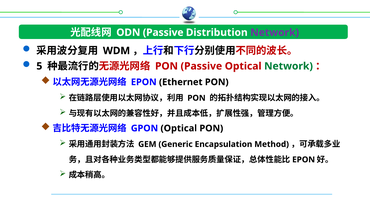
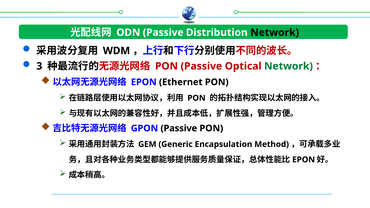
Network at (275, 33) colour: purple -> black
5: 5 -> 3
GPON Optical: Optical -> Passive
